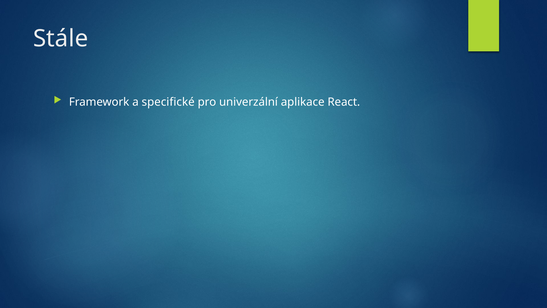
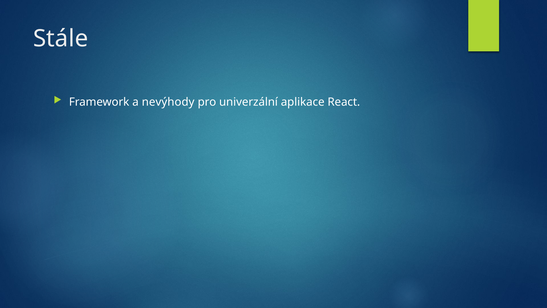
specifické: specifické -> nevýhody
